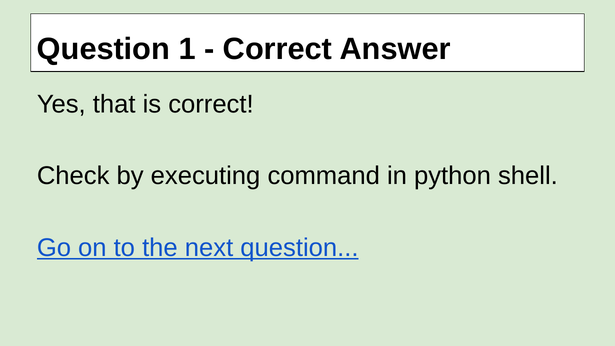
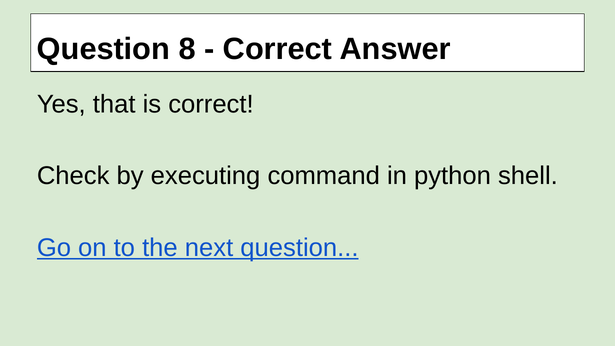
1: 1 -> 8
